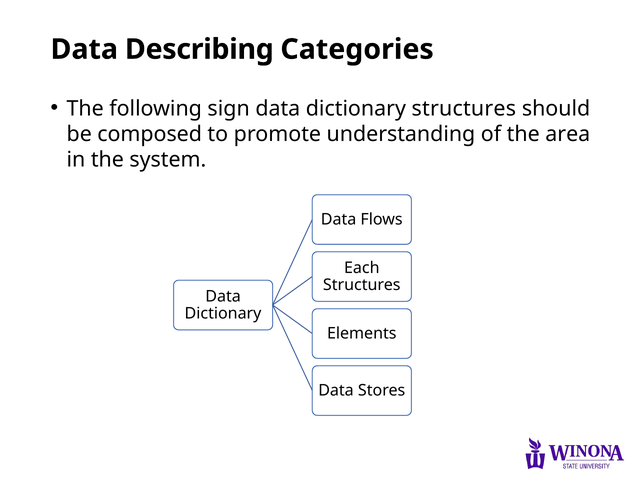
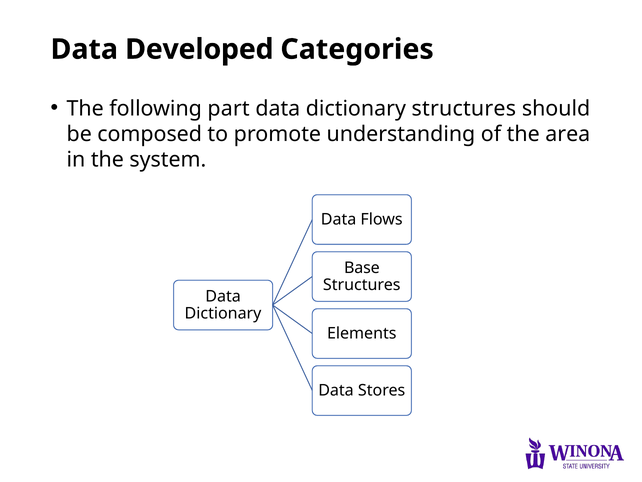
Describing: Describing -> Developed
sign: sign -> part
Each: Each -> Base
